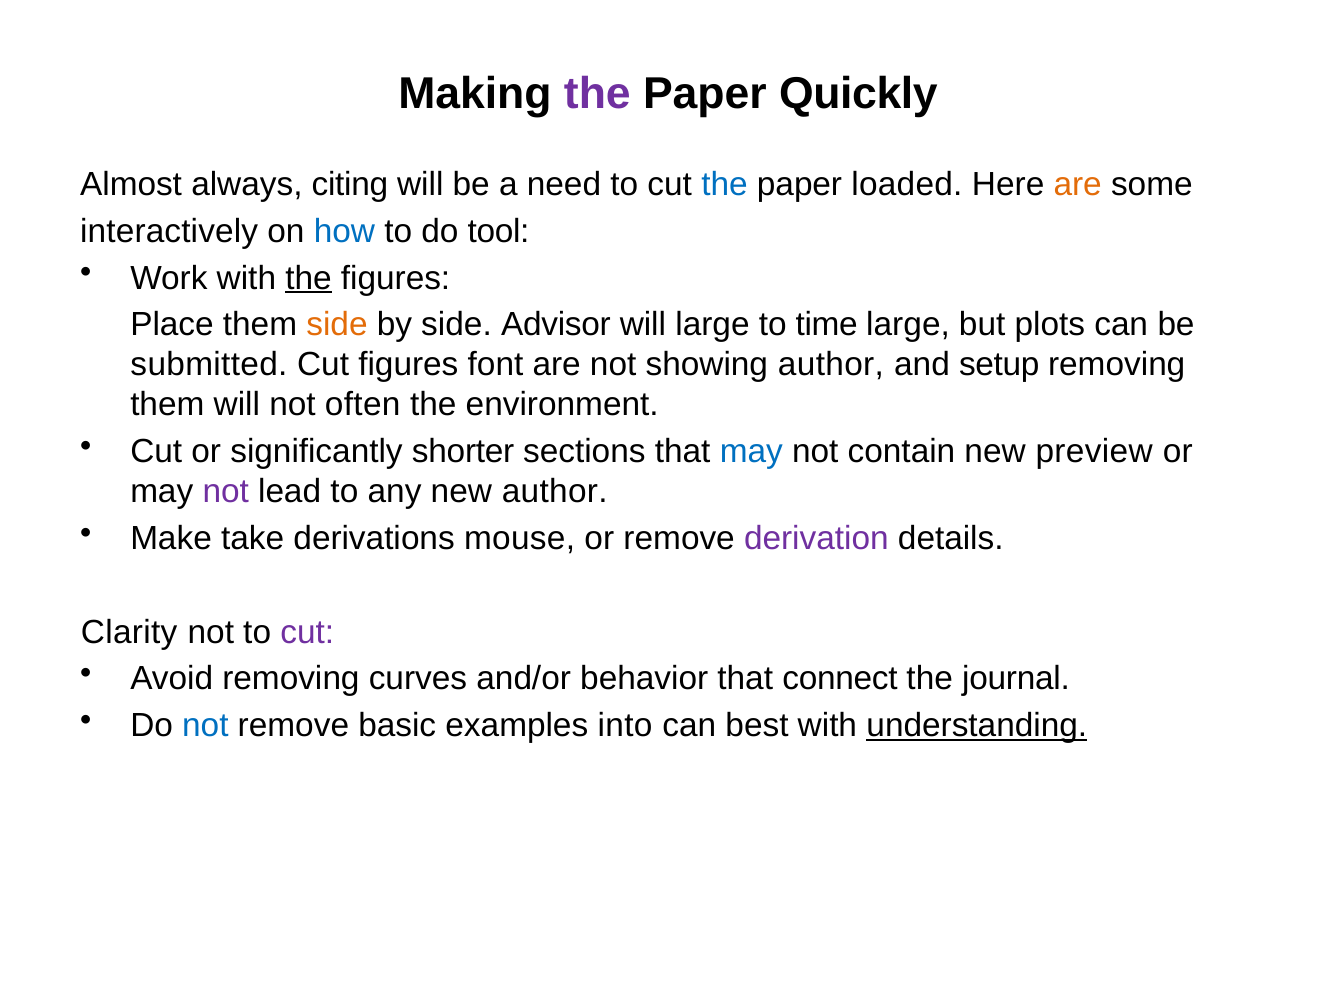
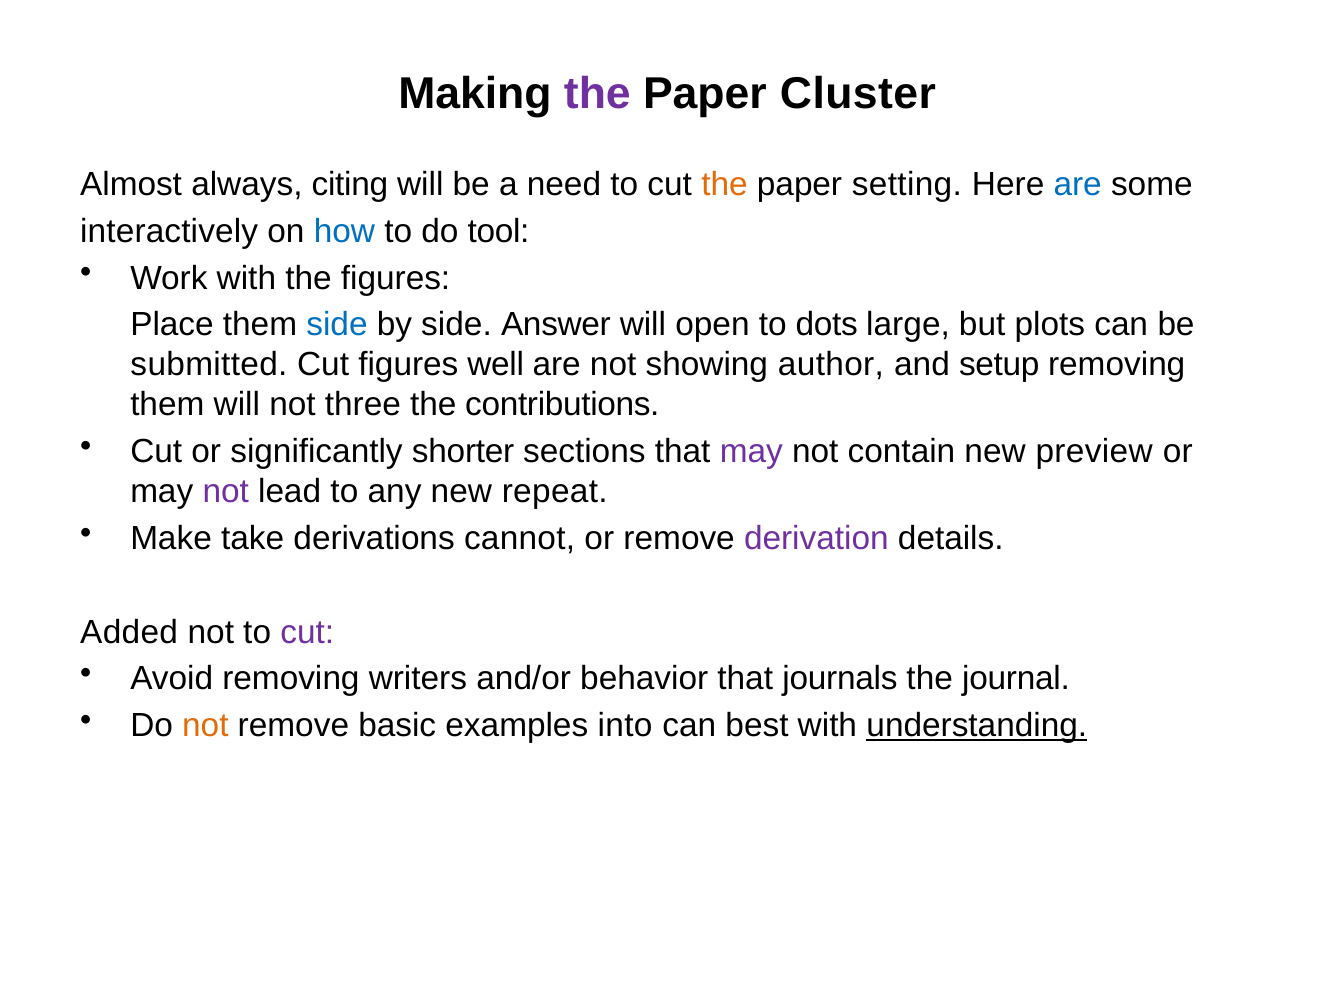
Quickly: Quickly -> Cluster
the at (724, 184) colour: blue -> orange
loaded: loaded -> setting
are at (1078, 184) colour: orange -> blue
the at (309, 278) underline: present -> none
side at (337, 325) colour: orange -> blue
Advisor: Advisor -> Answer
will large: large -> open
time: time -> dots
font: font -> well
often: often -> three
environment: environment -> contributions
may at (751, 452) colour: blue -> purple
new author: author -> repeat
mouse: mouse -> cannot
Clarity: Clarity -> Added
curves: curves -> writers
connect: connect -> journals
not at (205, 726) colour: blue -> orange
